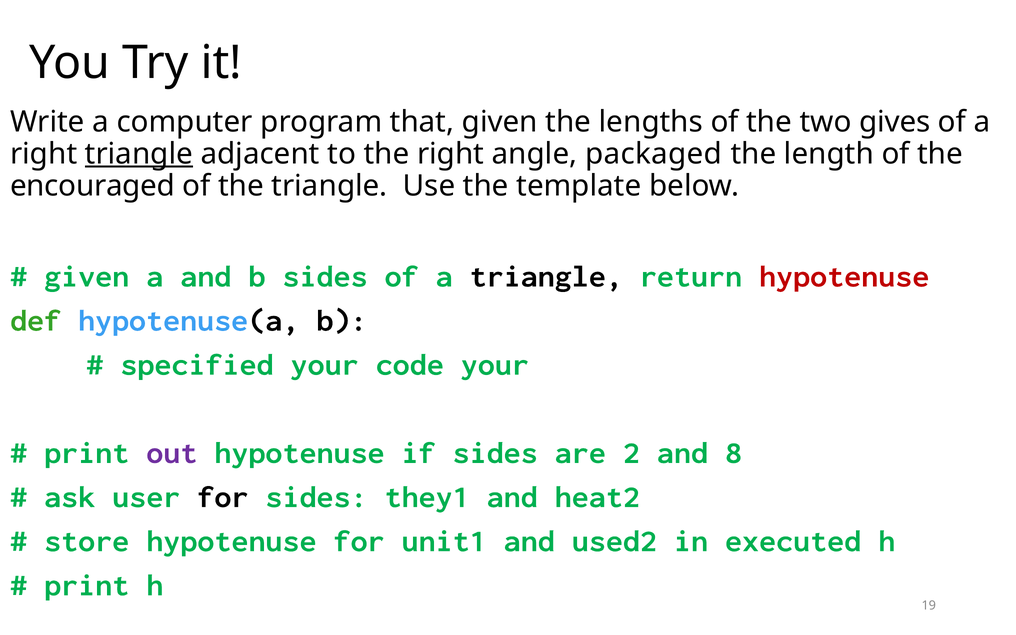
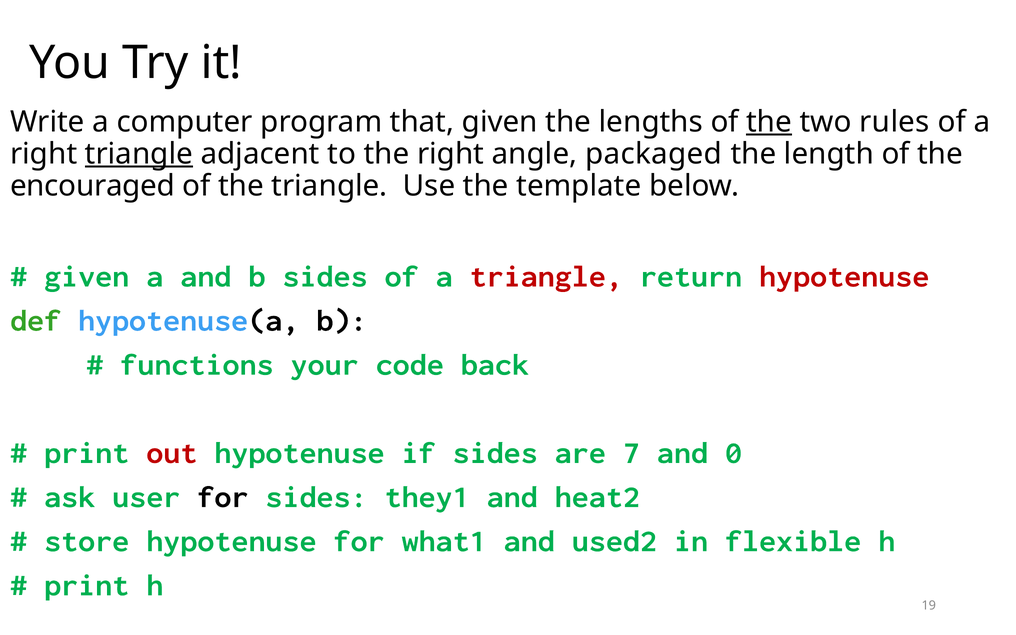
the at (769, 122) underline: none -> present
gives: gives -> rules
triangle at (546, 276) colour: black -> red
specified: specified -> functions
code your: your -> back
out colour: purple -> red
2: 2 -> 7
8: 8 -> 0
unit1: unit1 -> what1
executed: executed -> flexible
